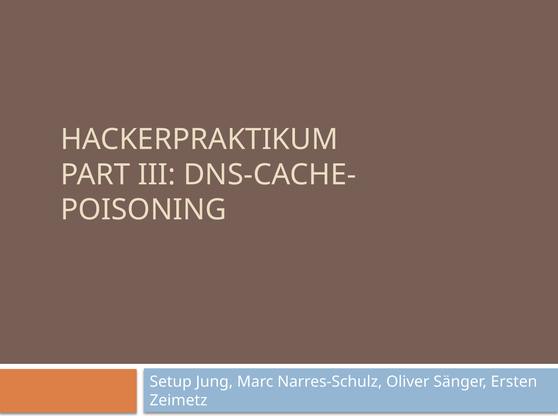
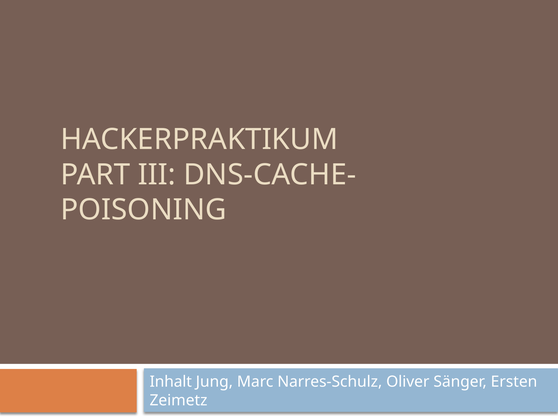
Setup: Setup -> Inhalt
